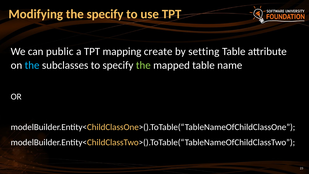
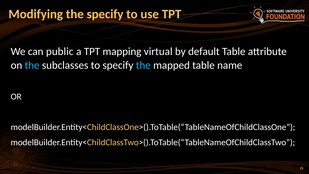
create: create -> virtual
setting: setting -> default
the at (143, 65) colour: light green -> light blue
